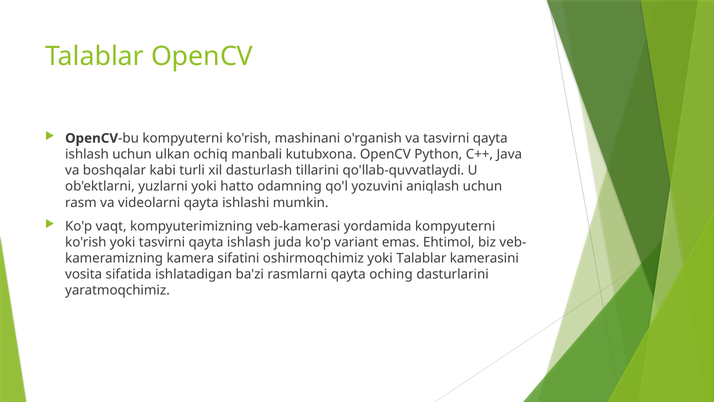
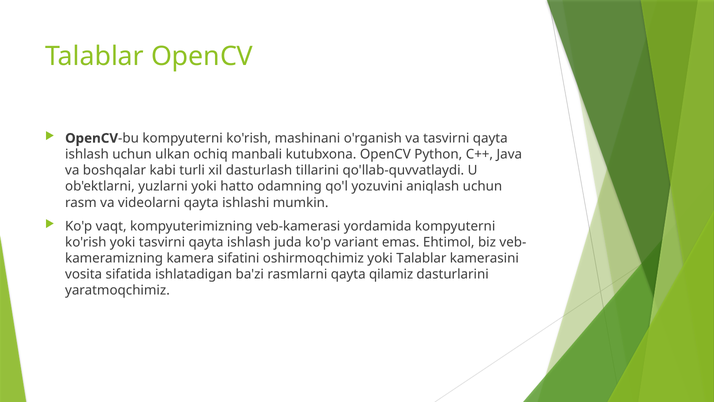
oching: oching -> qilamiz
